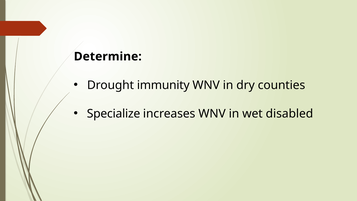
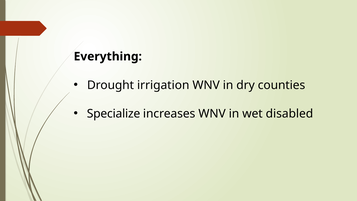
Determine: Determine -> Everything
immunity: immunity -> irrigation
